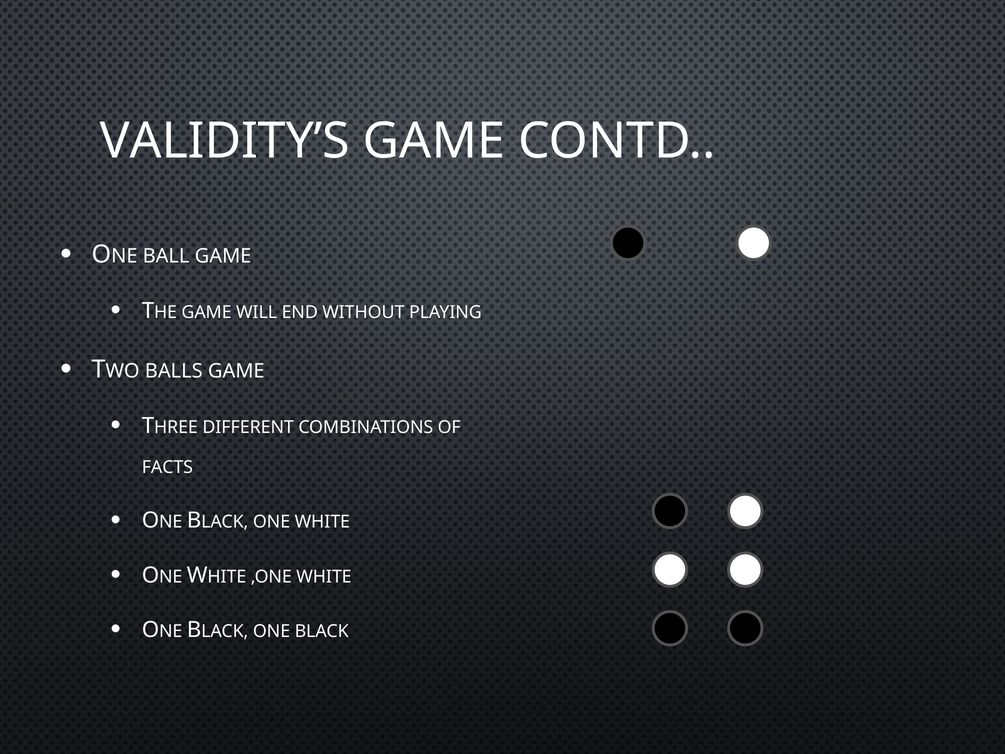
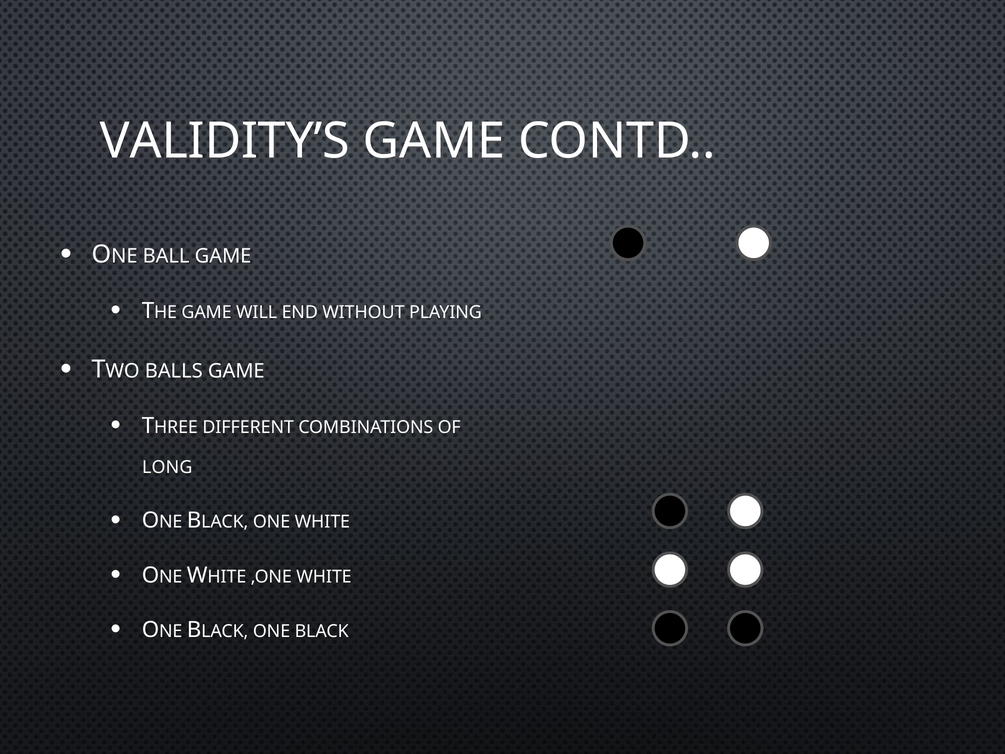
FACTS: FACTS -> LONG
